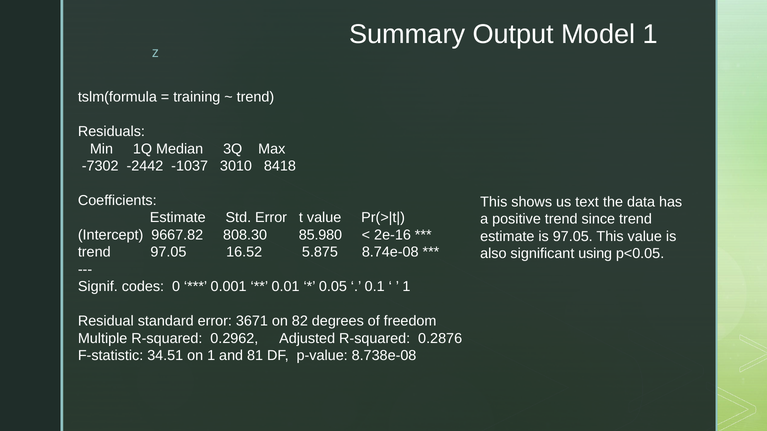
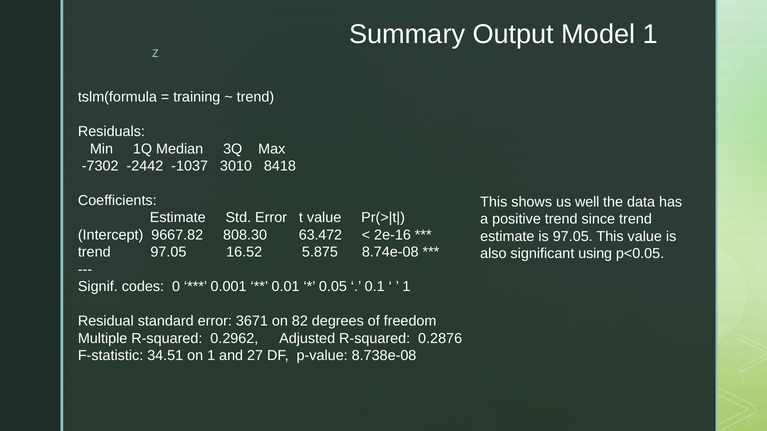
text: text -> well
85.980: 85.980 -> 63.472
81: 81 -> 27
